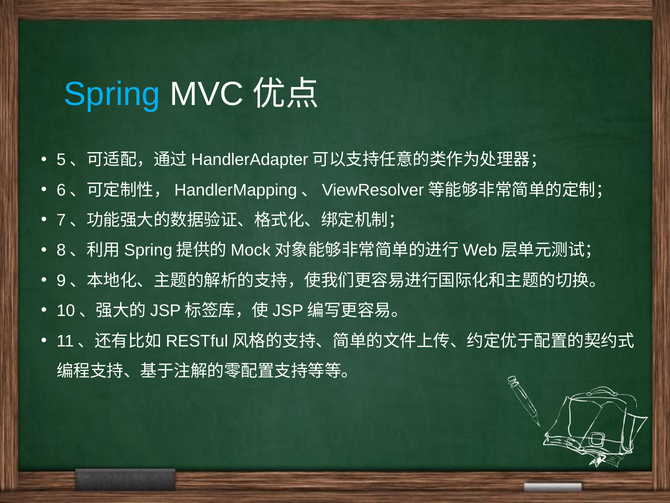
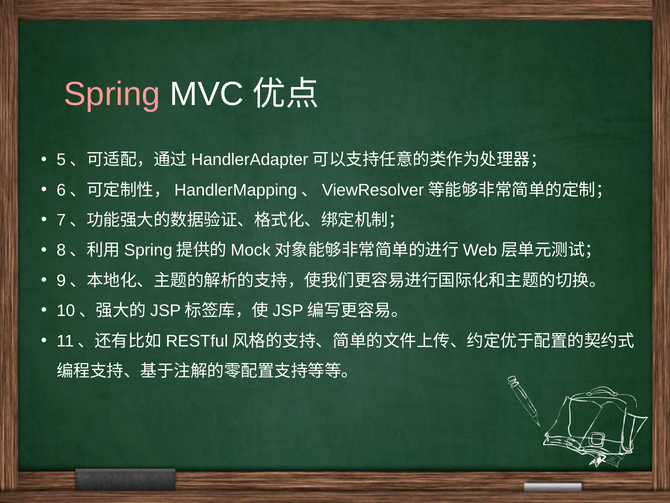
Spring colour: light blue -> pink
